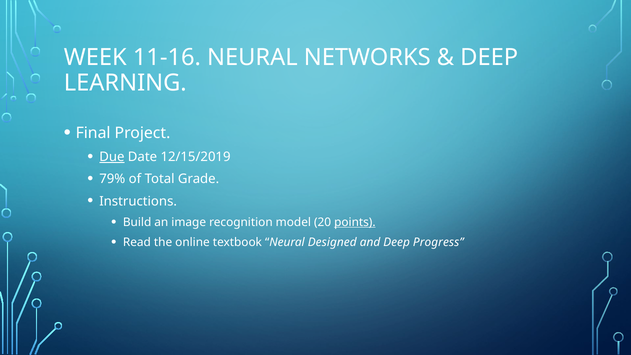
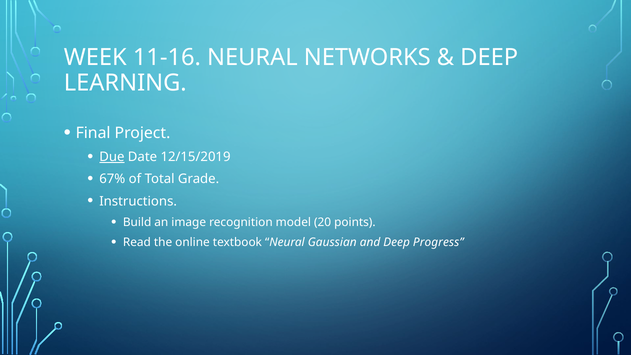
79%: 79% -> 67%
points underline: present -> none
Designed: Designed -> Gaussian
